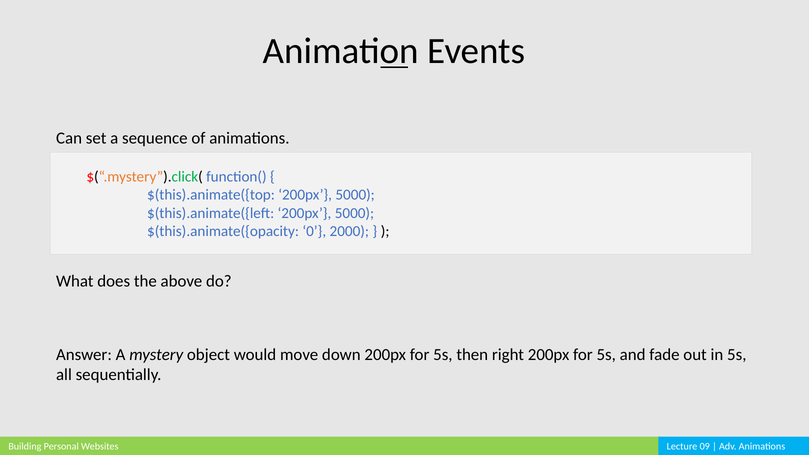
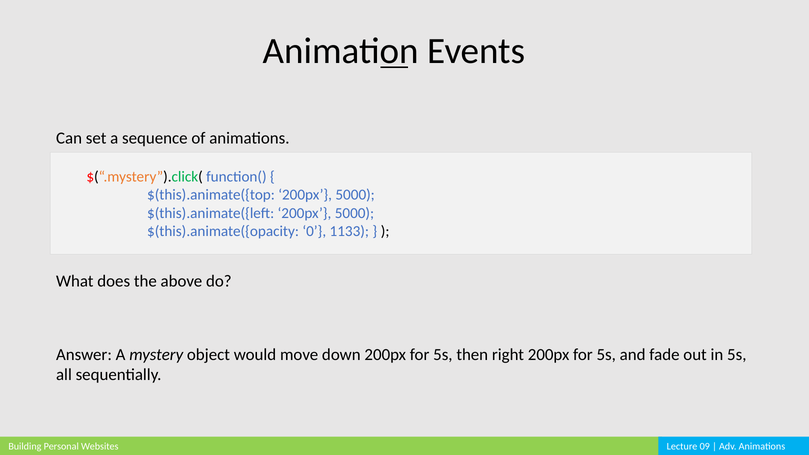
2000: 2000 -> 1133
